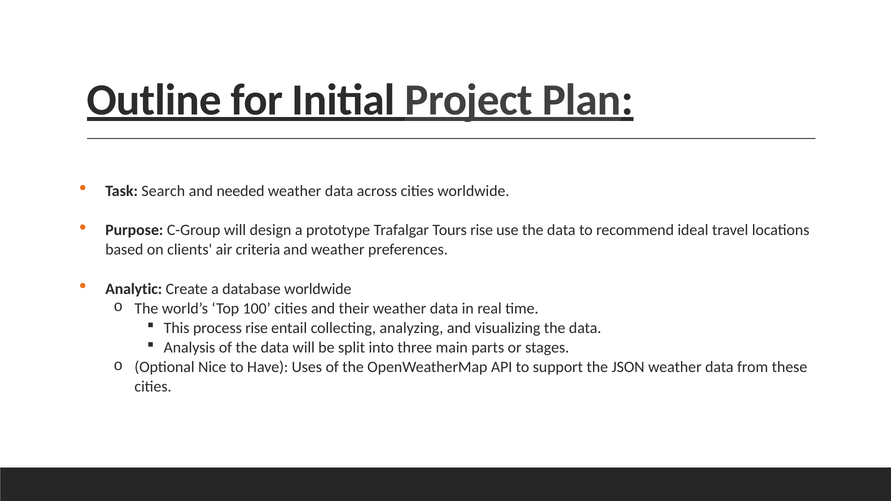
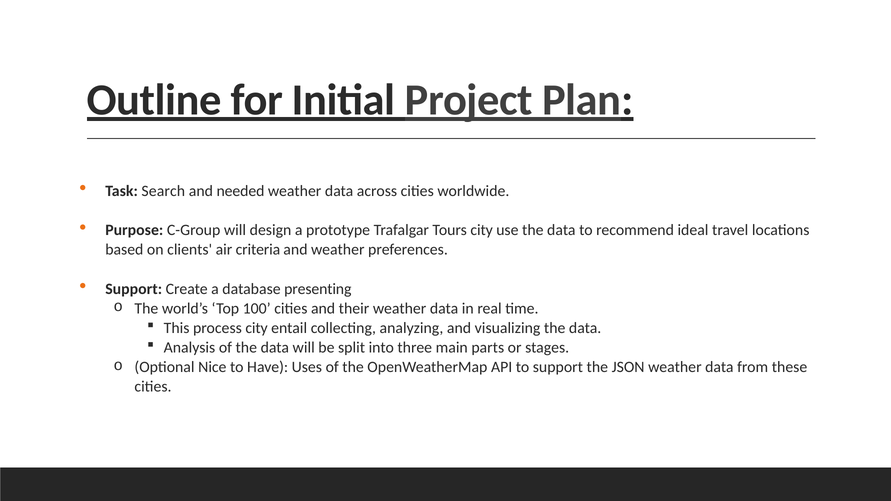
Tours rise: rise -> city
Analytic at (134, 289): Analytic -> Support
database worldwide: worldwide -> presenting
process rise: rise -> city
